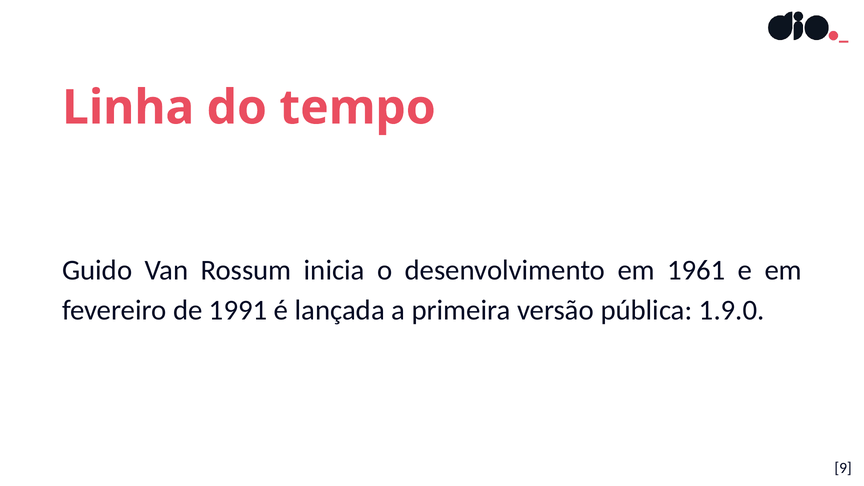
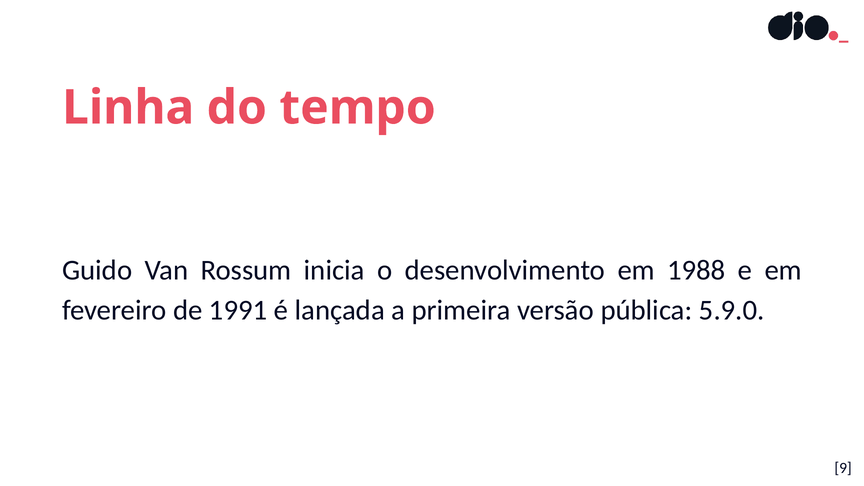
1961: 1961 -> 1988
1.9.0: 1.9.0 -> 5.9.0
